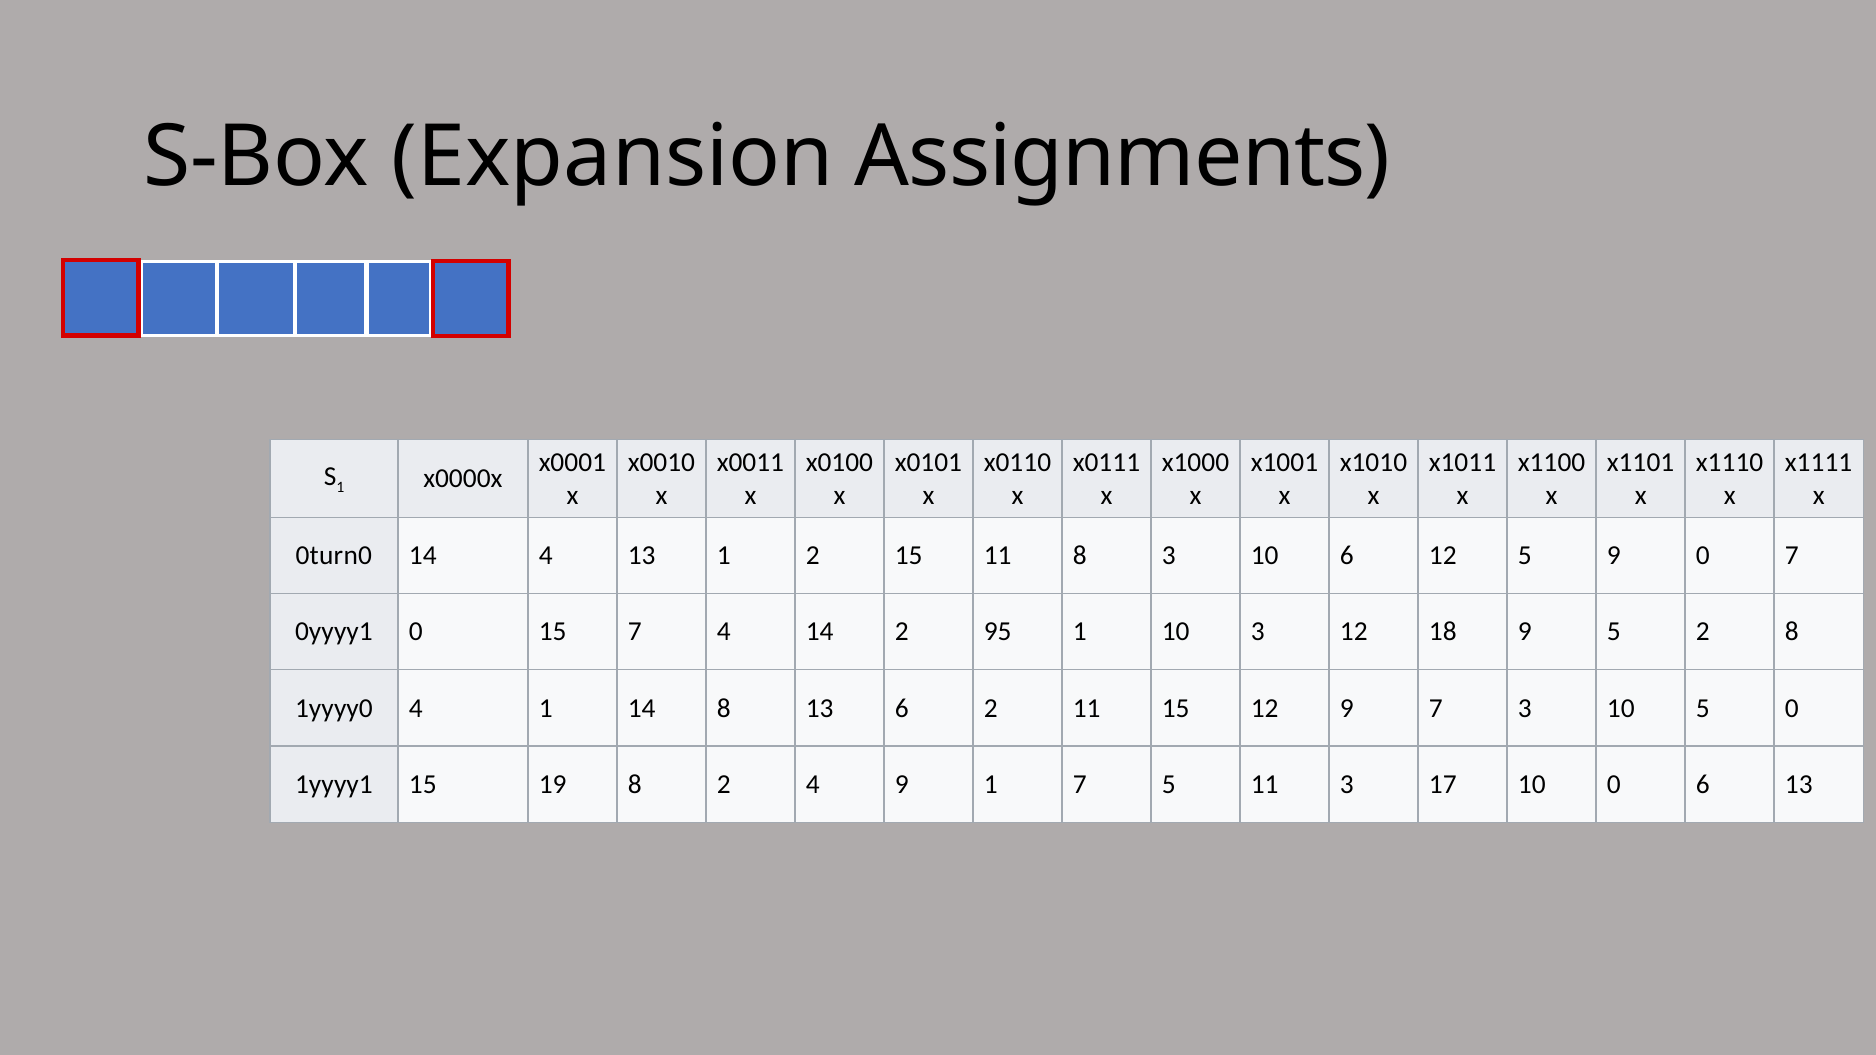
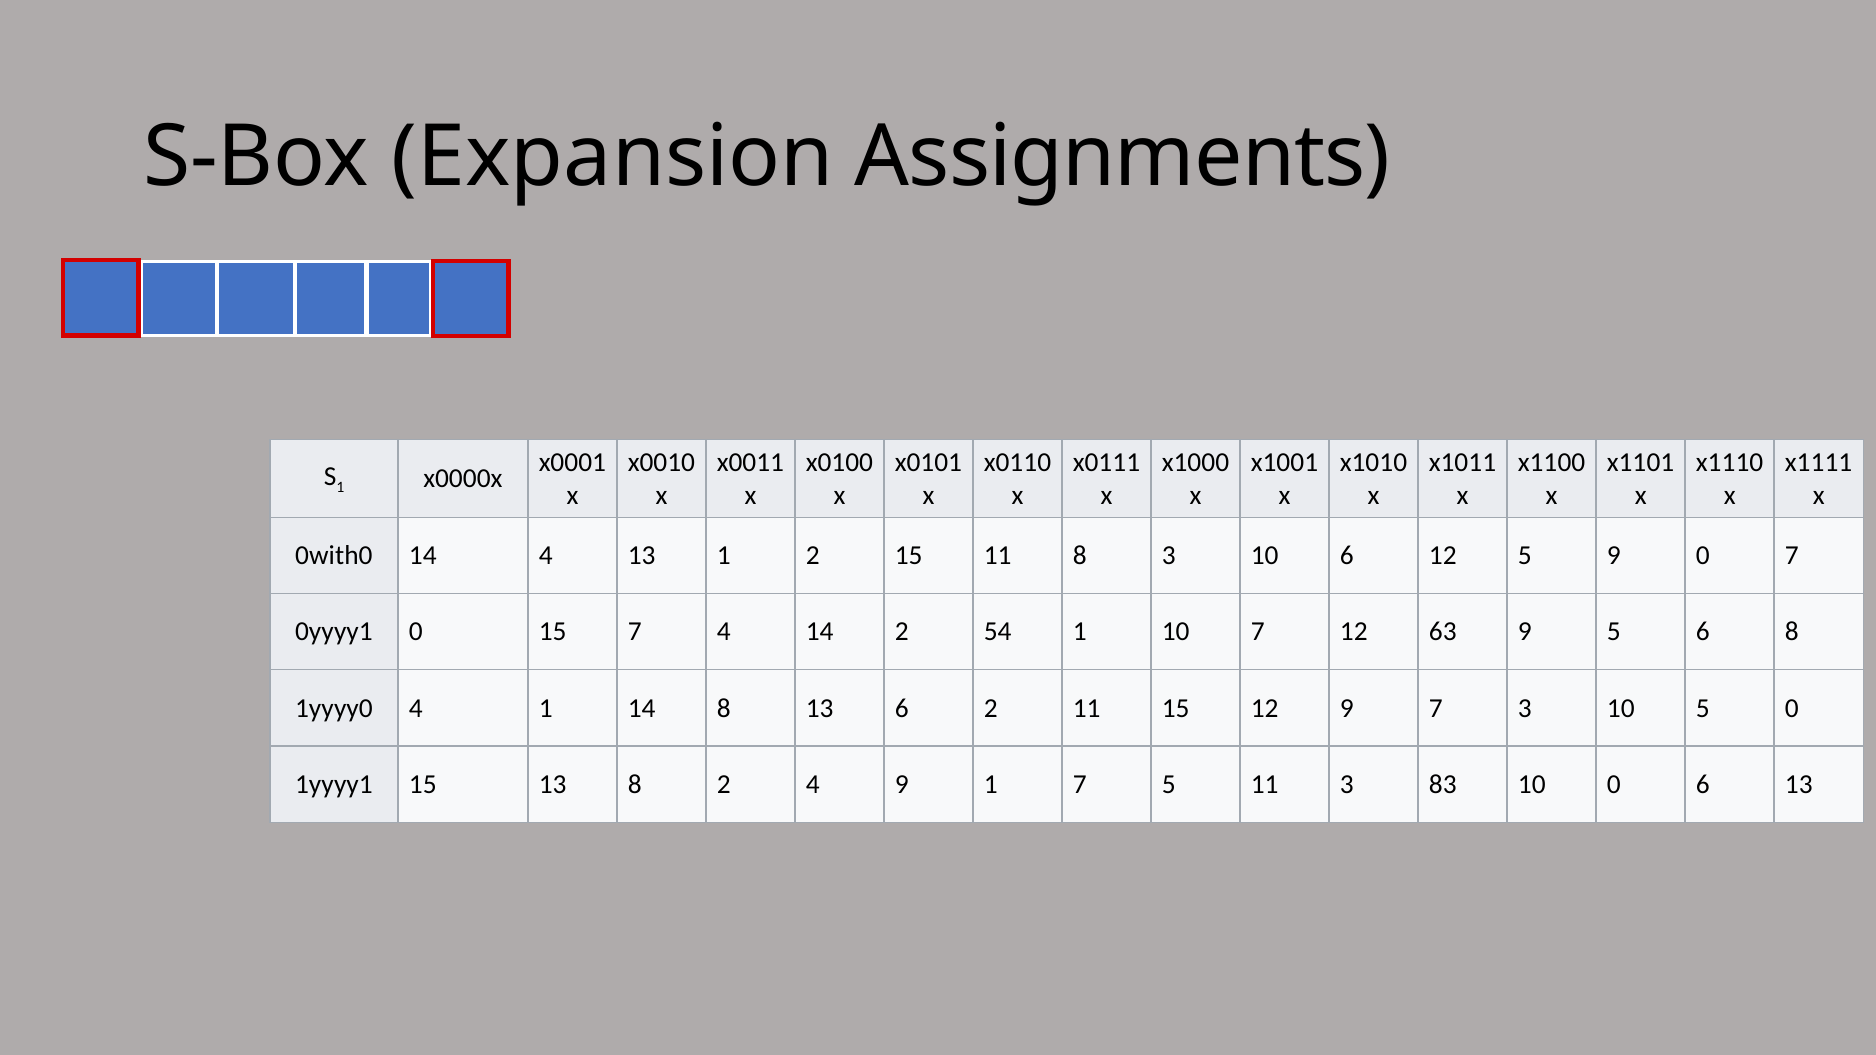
0turn0: 0turn0 -> 0with0
95: 95 -> 54
10 3: 3 -> 7
18: 18 -> 63
5 2: 2 -> 6
15 19: 19 -> 13
17: 17 -> 83
